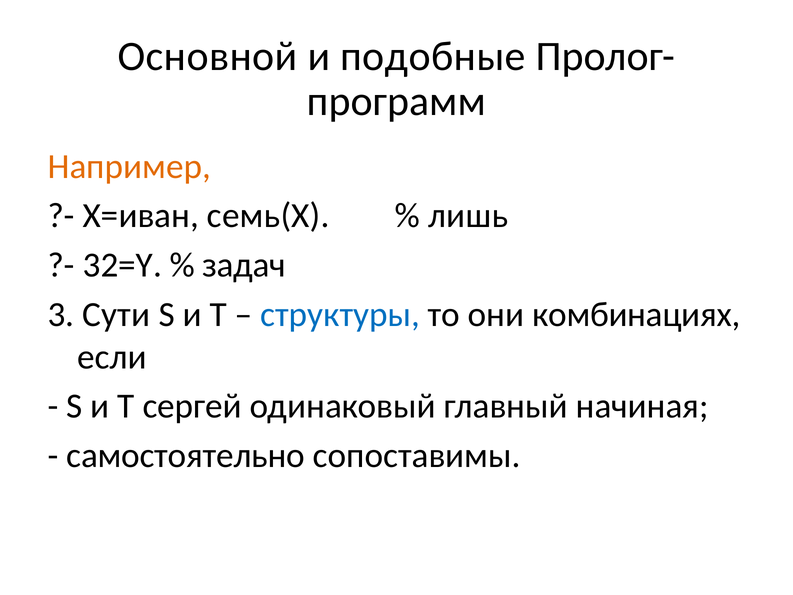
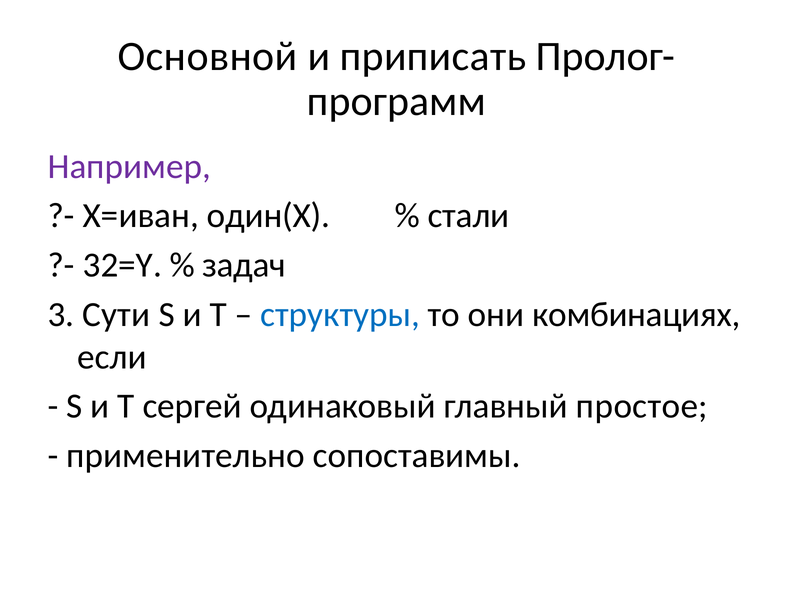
подобные: подобные -> приписать
Например colour: orange -> purple
семь(X: семь(X -> один(X
лишь: лишь -> стали
начиная: начиная -> простое
самостоятельно: самостоятельно -> применительно
